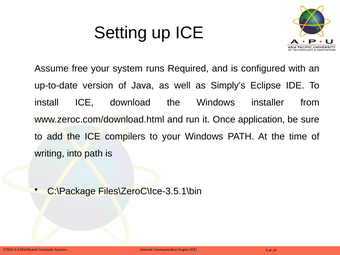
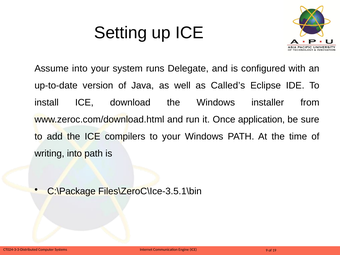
Assume free: free -> into
Required: Required -> Delegate
Simply’s: Simply’s -> Called’s
